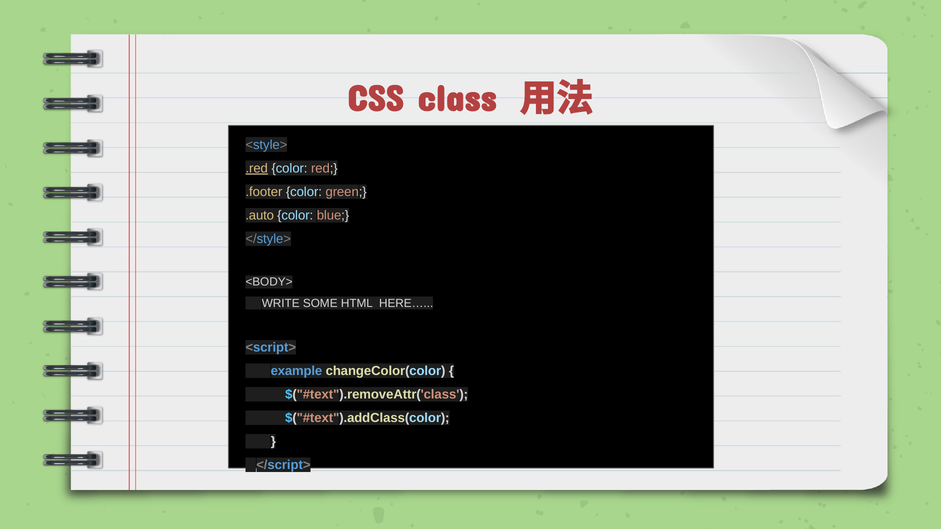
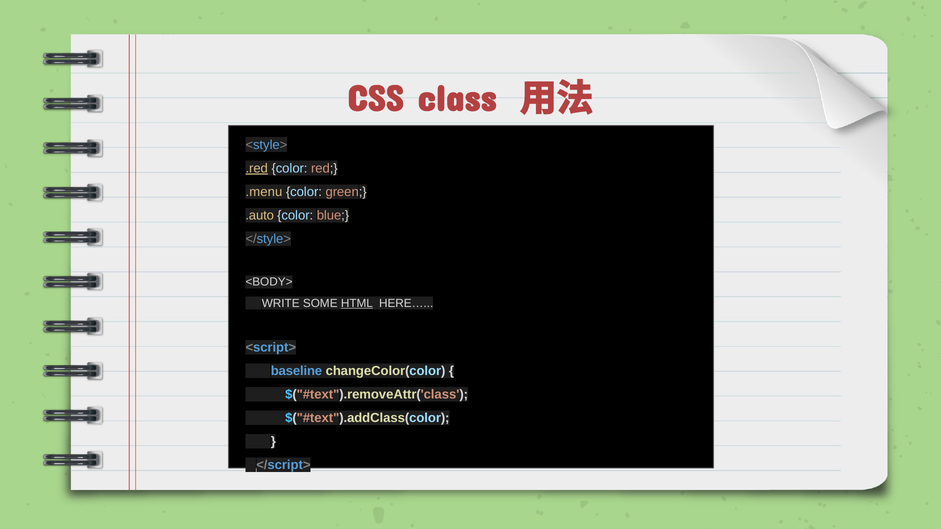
.footer: .footer -> .menu
HTML underline: none -> present
example: example -> baseline
